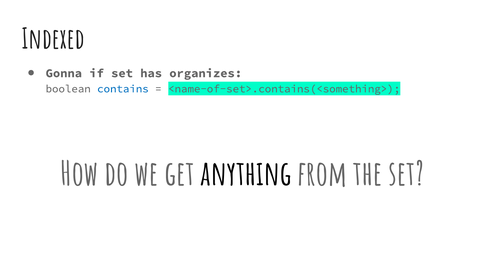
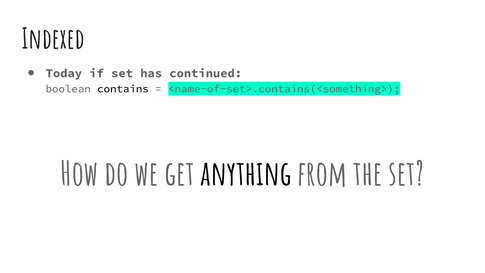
Gonna: Gonna -> Today
organizes: organizes -> continued
contains colour: blue -> black
